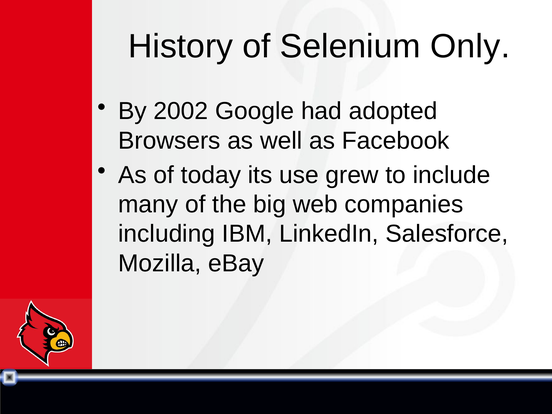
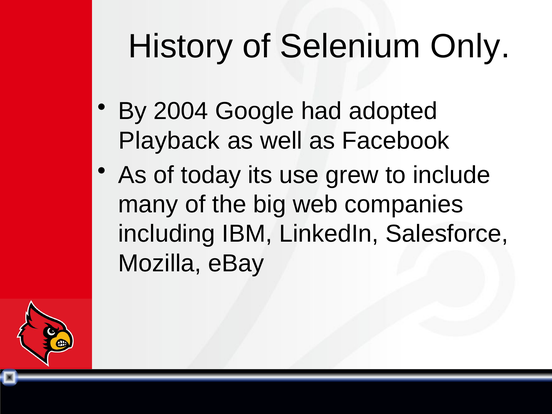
2002: 2002 -> 2004
Browsers: Browsers -> Playback
